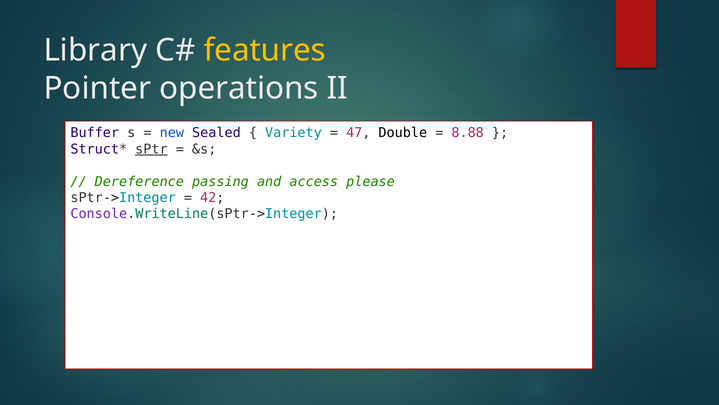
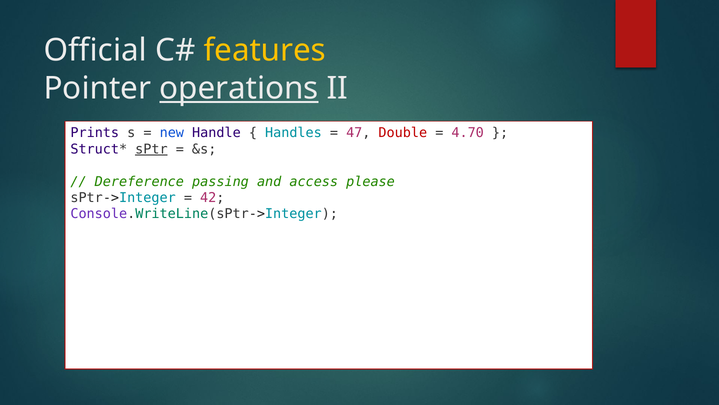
Library: Library -> Official
operations underline: none -> present
Buffer: Buffer -> Prints
Sealed: Sealed -> Handle
Variety: Variety -> Handles
Double colour: black -> red
8.88: 8.88 -> 4.70
